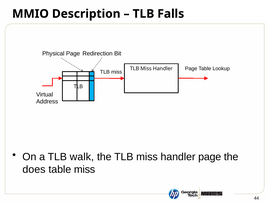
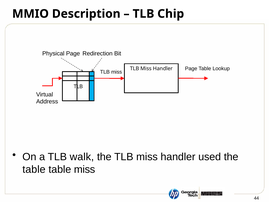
Falls: Falls -> Chip
page at (210, 157): page -> used
does at (34, 169): does -> table
